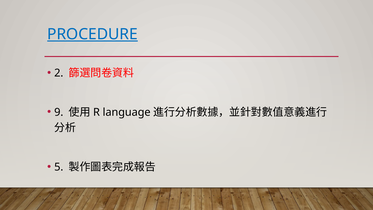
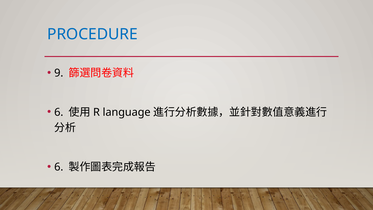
PROCEDURE underline: present -> none
2: 2 -> 9
9 at (59, 112): 9 -> 6
5 at (59, 167): 5 -> 6
